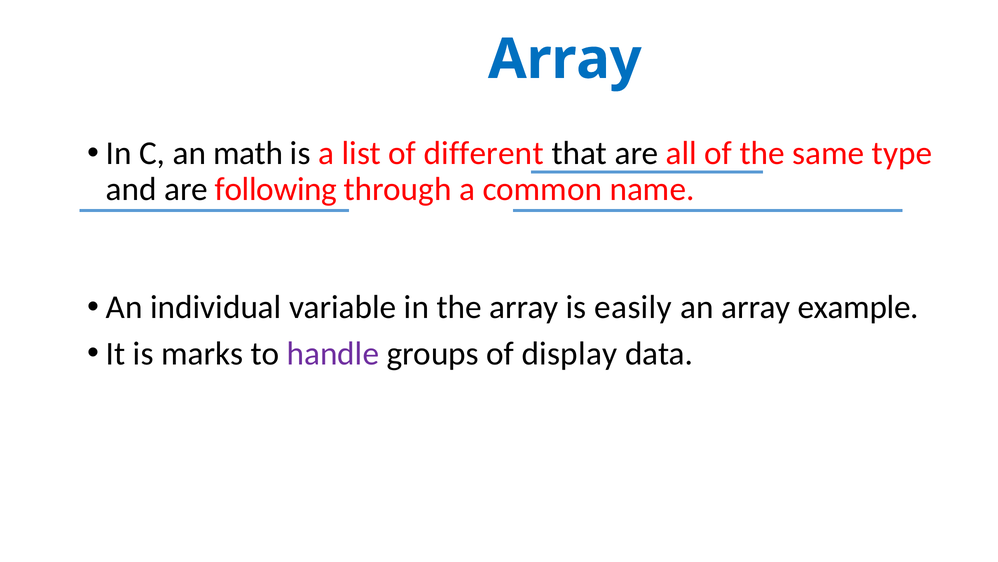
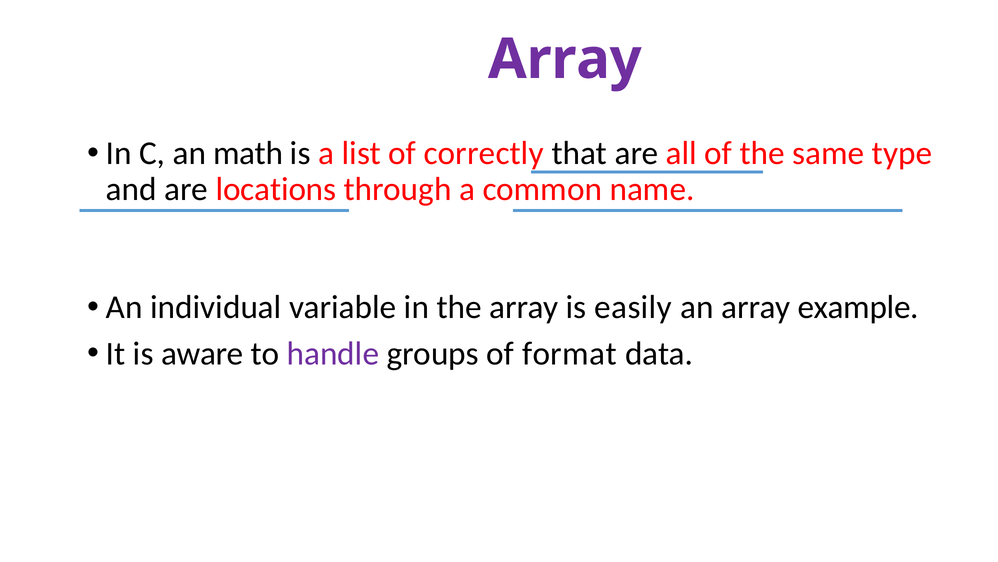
Array at (565, 59) colour: blue -> purple
different: different -> correctly
following: following -> locations
marks: marks -> aware
display: display -> format
